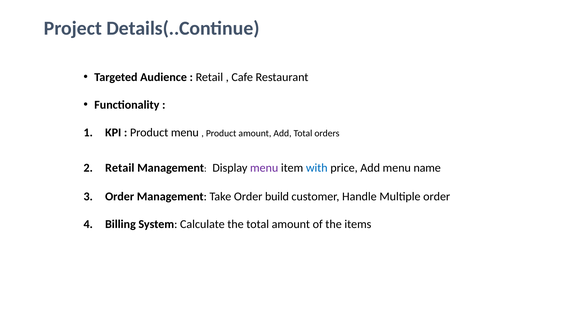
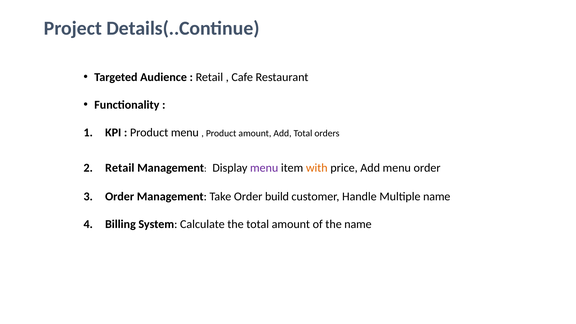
with colour: blue -> orange
menu name: name -> order
Multiple order: order -> name
the items: items -> name
